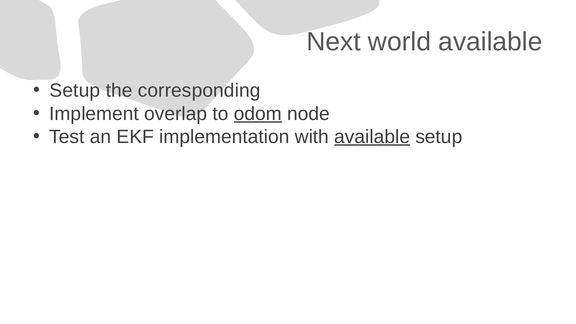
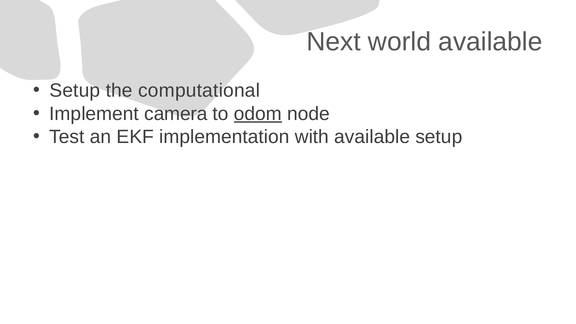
corresponding: corresponding -> computational
overlap: overlap -> camera
available at (372, 137) underline: present -> none
